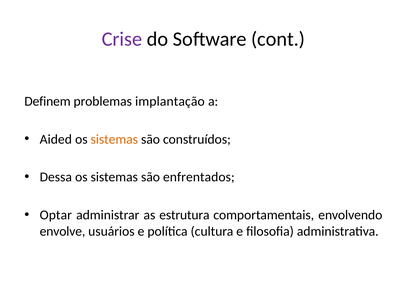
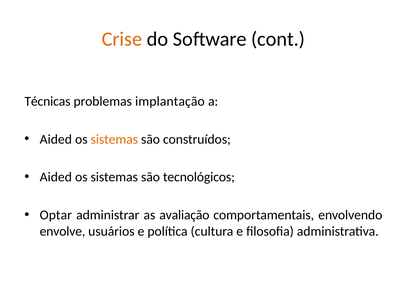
Crise colour: purple -> orange
Definem: Definem -> Técnicas
Dessa at (56, 177): Dessa -> Aided
enfrentados: enfrentados -> tecnológicos
estrutura: estrutura -> avaliação
